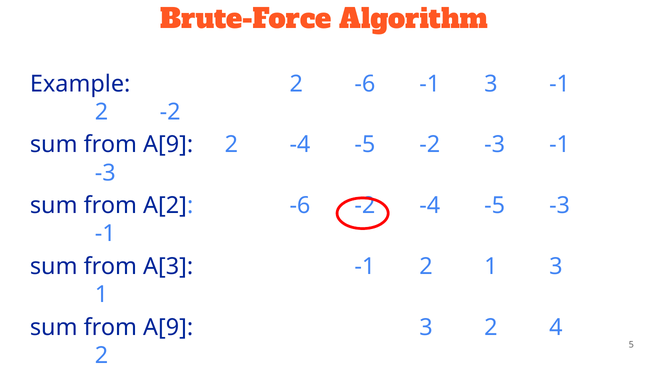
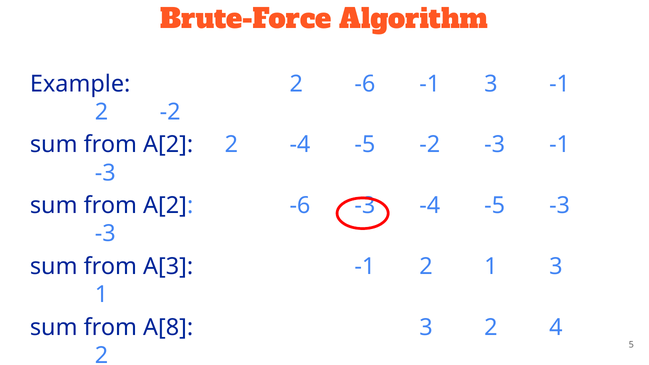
A[9 at (168, 145): A[9 -> A[2
-6 -2: -2 -> -3
-1 at (105, 234): -1 -> -3
A[9 at (168, 327): A[9 -> A[8
